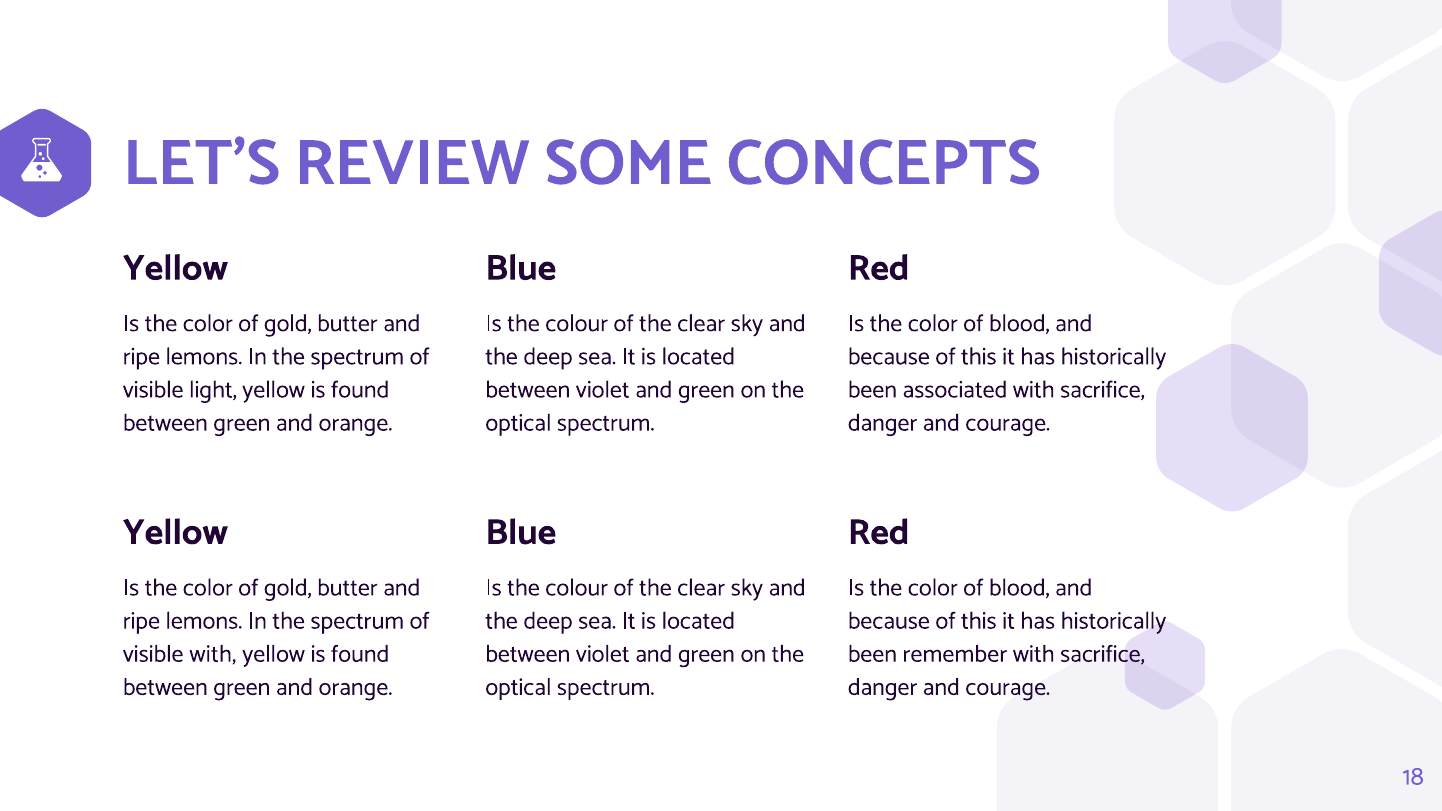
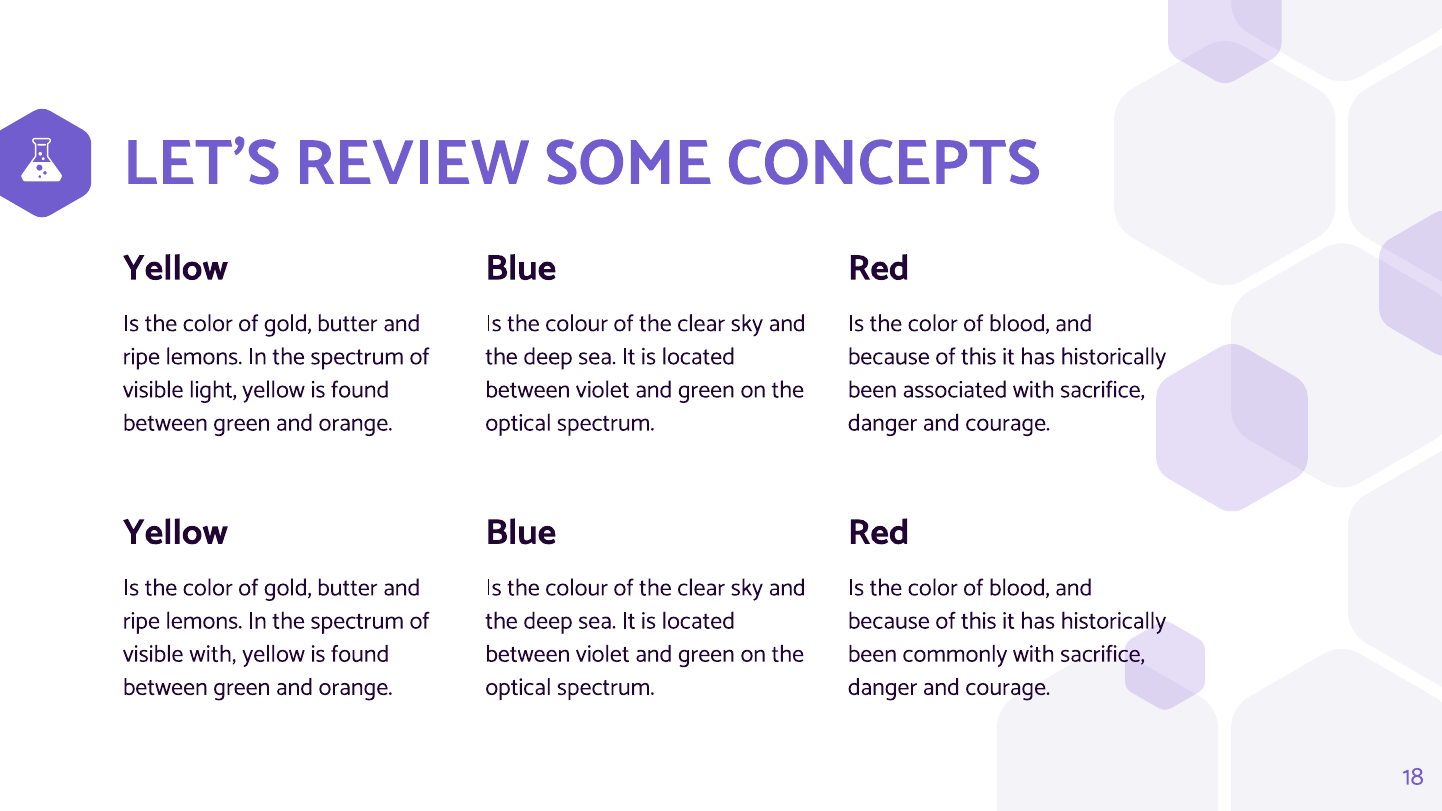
remember: remember -> commonly
